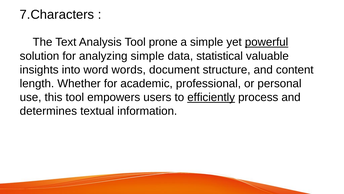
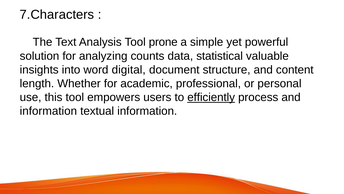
powerful underline: present -> none
analyzing simple: simple -> counts
words: words -> digital
determines at (48, 111): determines -> information
